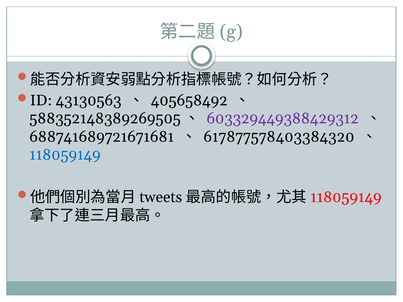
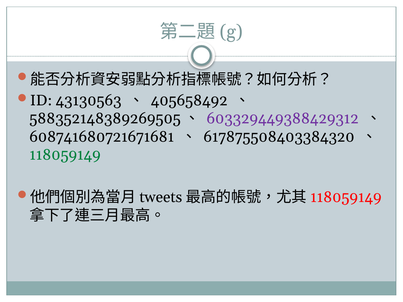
688741689721671681: 688741689721671681 -> 608741680721671681
617877578403384320: 617877578403384320 -> 617875508403384320
118059149 at (65, 155) colour: blue -> green
